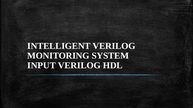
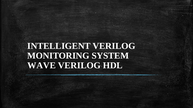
INPUT: INPUT -> WAVE
